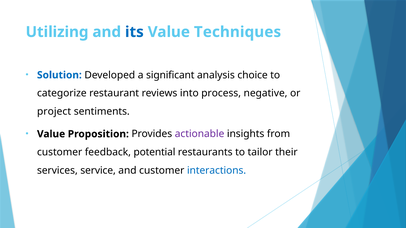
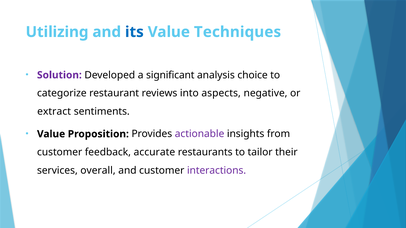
Solution colour: blue -> purple
process: process -> aspects
project: project -> extract
potential: potential -> accurate
service: service -> overall
interactions colour: blue -> purple
